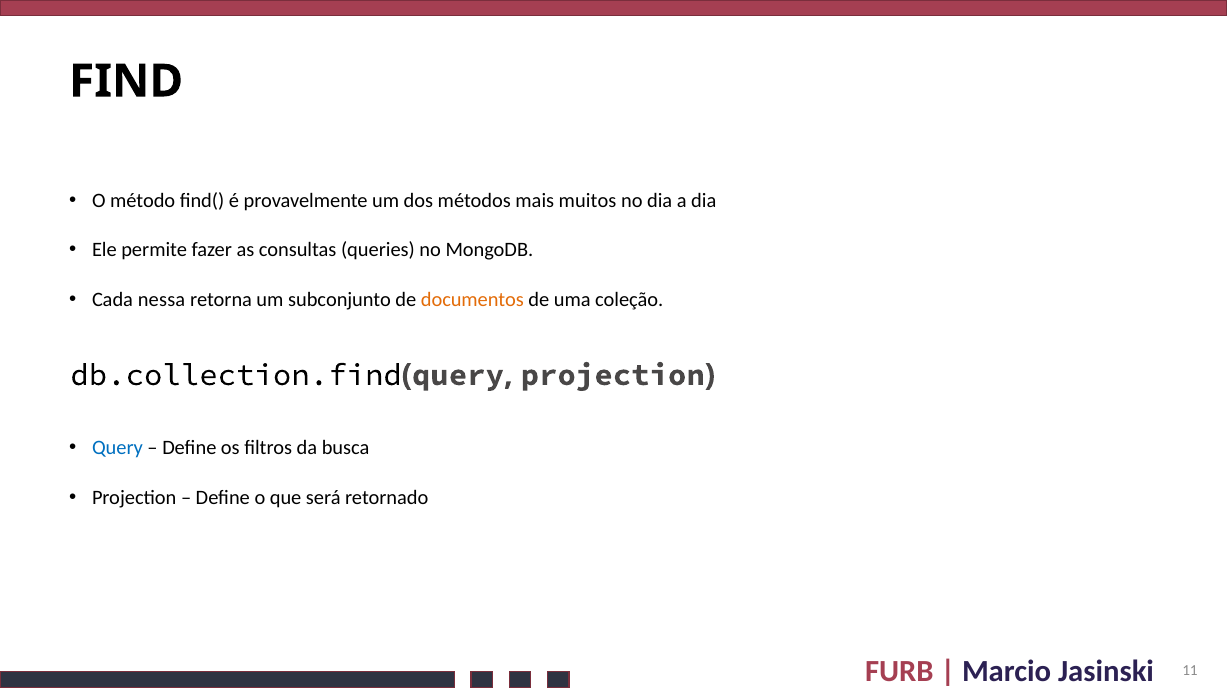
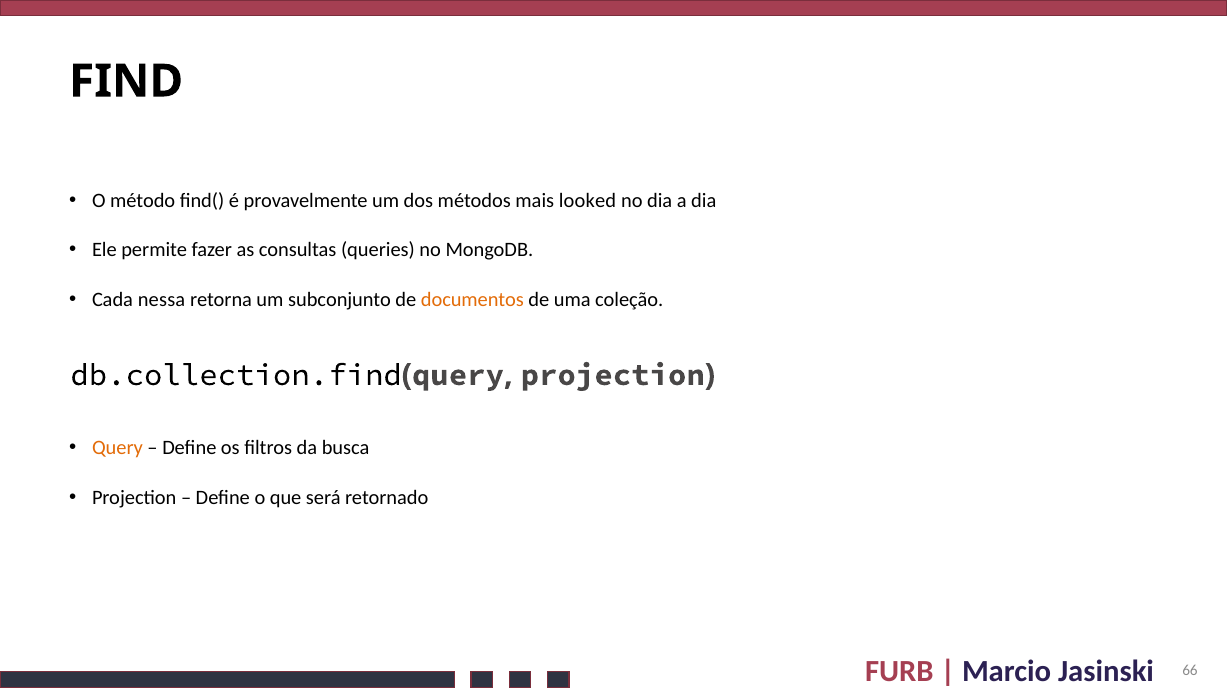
muitos: muitos -> looked
Query colour: blue -> orange
11: 11 -> 66
